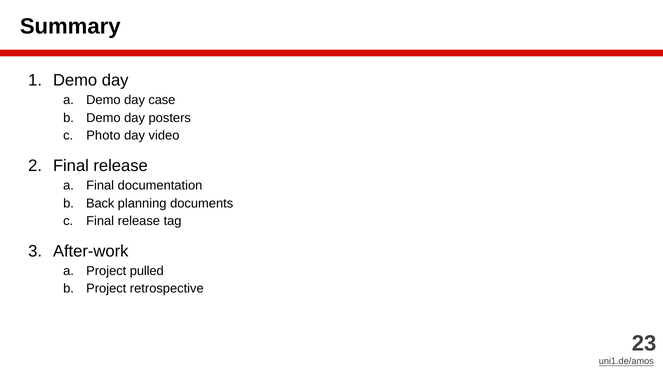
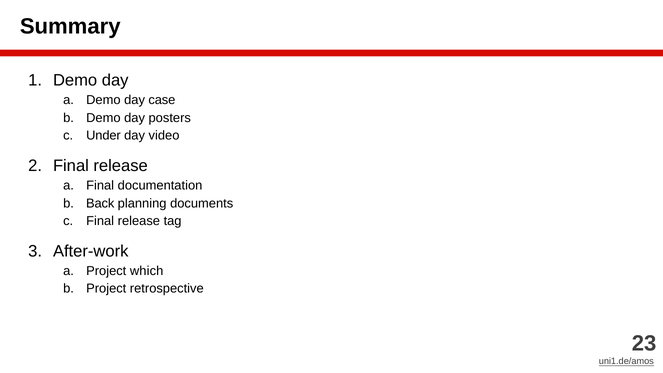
Photo: Photo -> Under
pulled: pulled -> which
